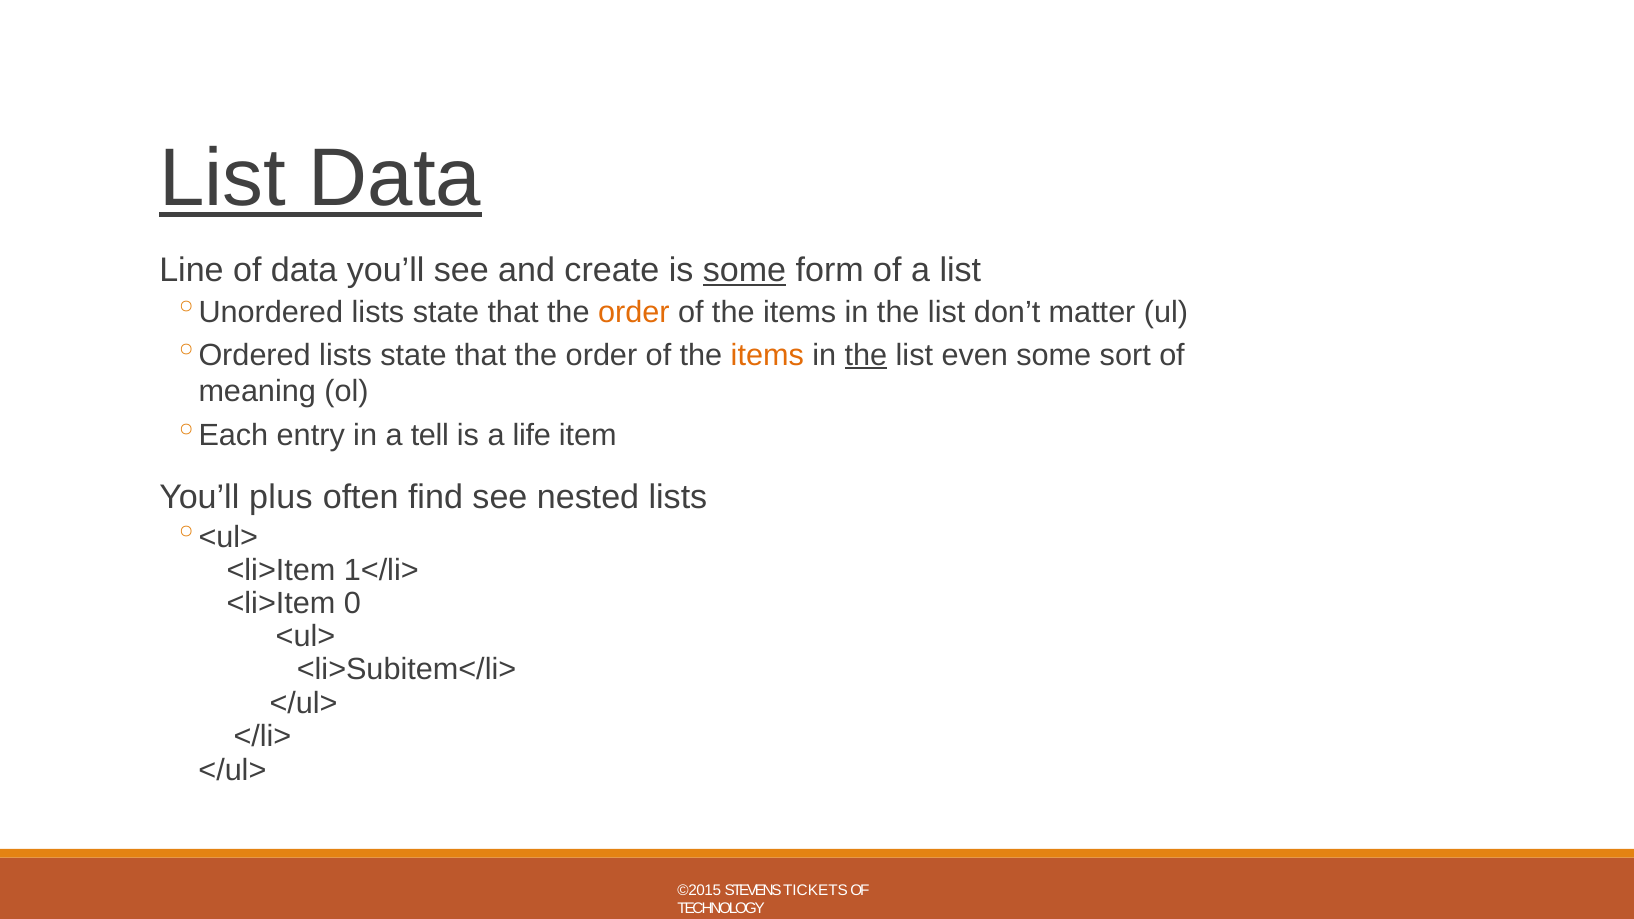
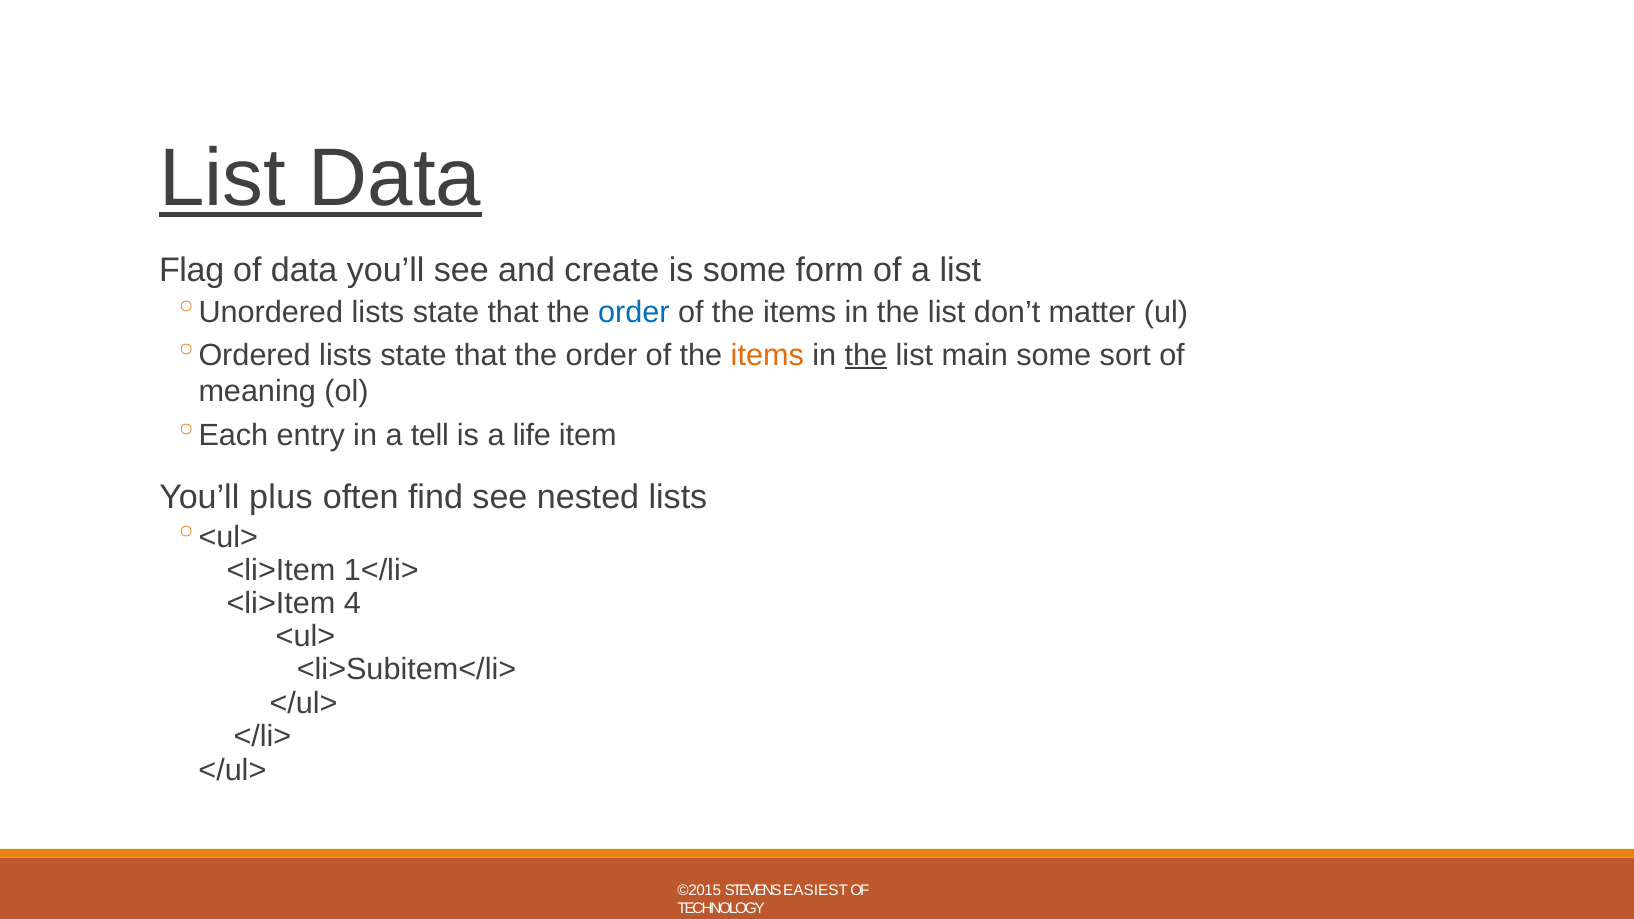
Line: Line -> Flag
some at (744, 270) underline: present -> none
order at (634, 312) colour: orange -> blue
even: even -> main
0: 0 -> 4
TICKETS: TICKETS -> EASIEST
